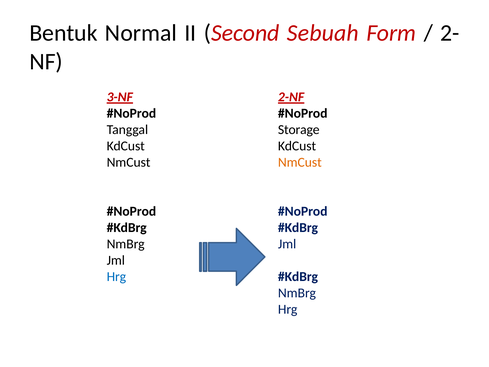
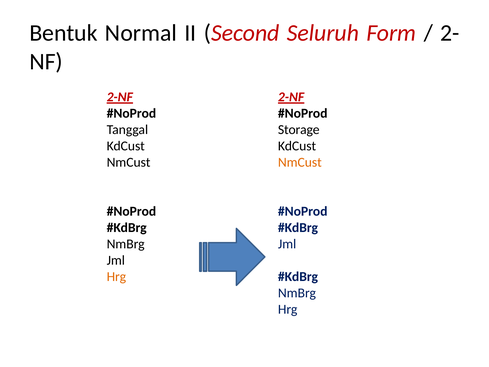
Sebuah: Sebuah -> Seluruh
3-NF at (120, 97): 3-NF -> 2-NF
Hrg at (116, 276) colour: blue -> orange
